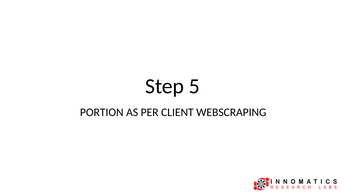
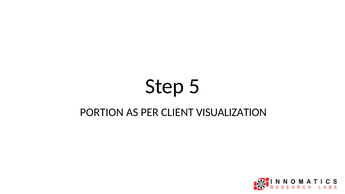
WEBSCRAPING: WEBSCRAPING -> VISUALIZATION
